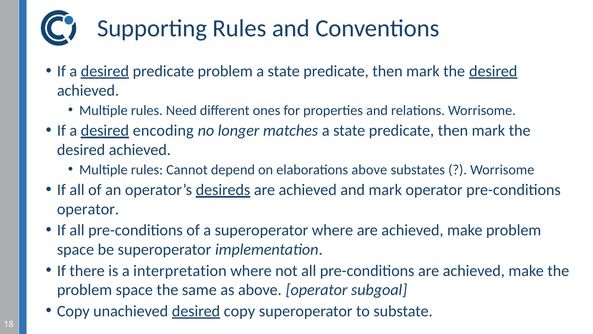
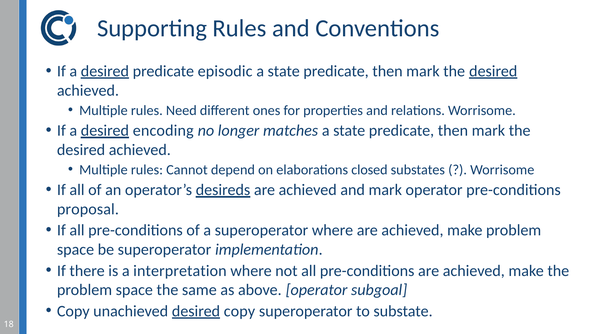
predicate problem: problem -> episodic
elaborations above: above -> closed
operator at (88, 209): operator -> proposal
